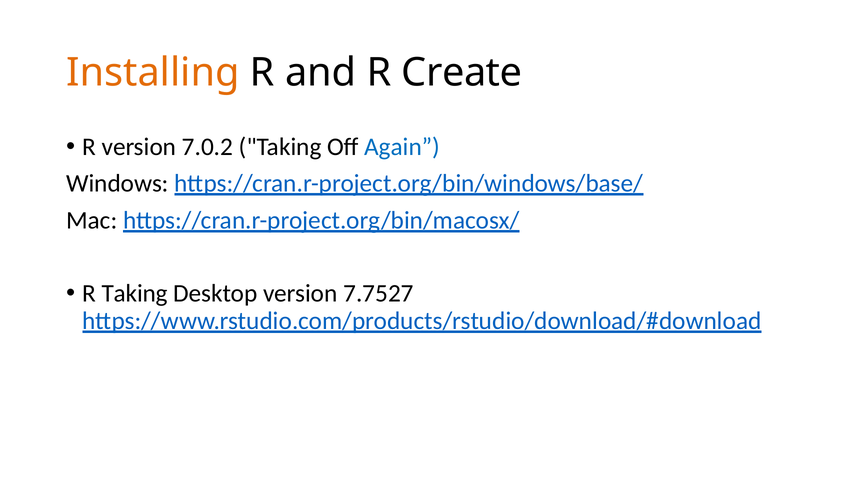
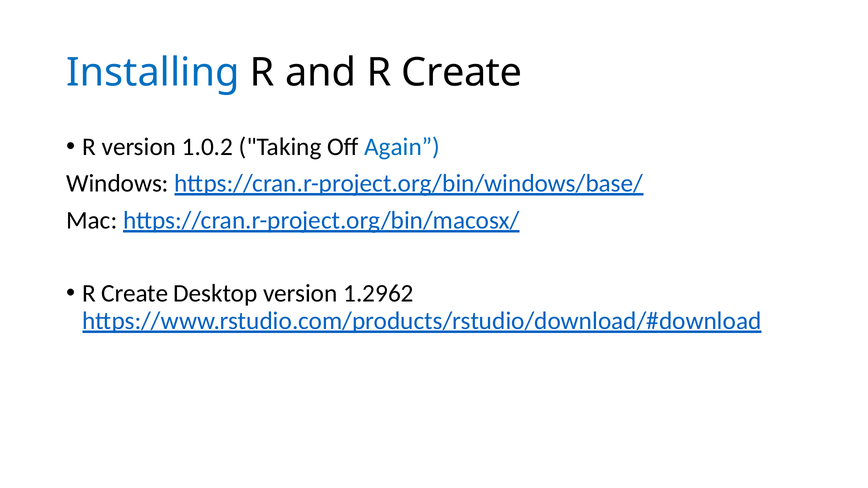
Installing colour: orange -> blue
7.0.2: 7.0.2 -> 1.0.2
Taking at (135, 293): Taking -> Create
7.7527: 7.7527 -> 1.2962
